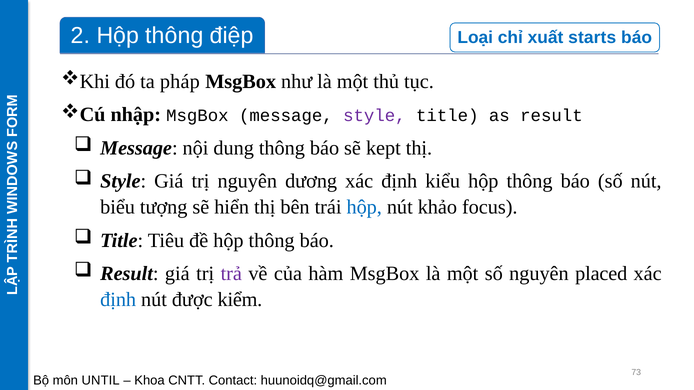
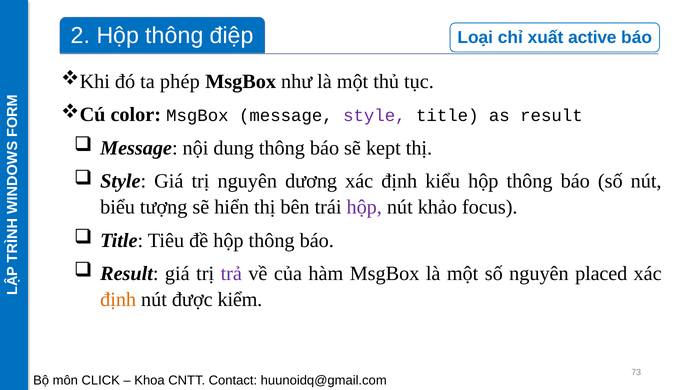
starts: starts -> active
pháp: pháp -> phép
nhập: nhập -> color
hộp at (364, 207) colour: blue -> purple
định at (118, 300) colour: blue -> orange
UNTIL: UNTIL -> CLICK
